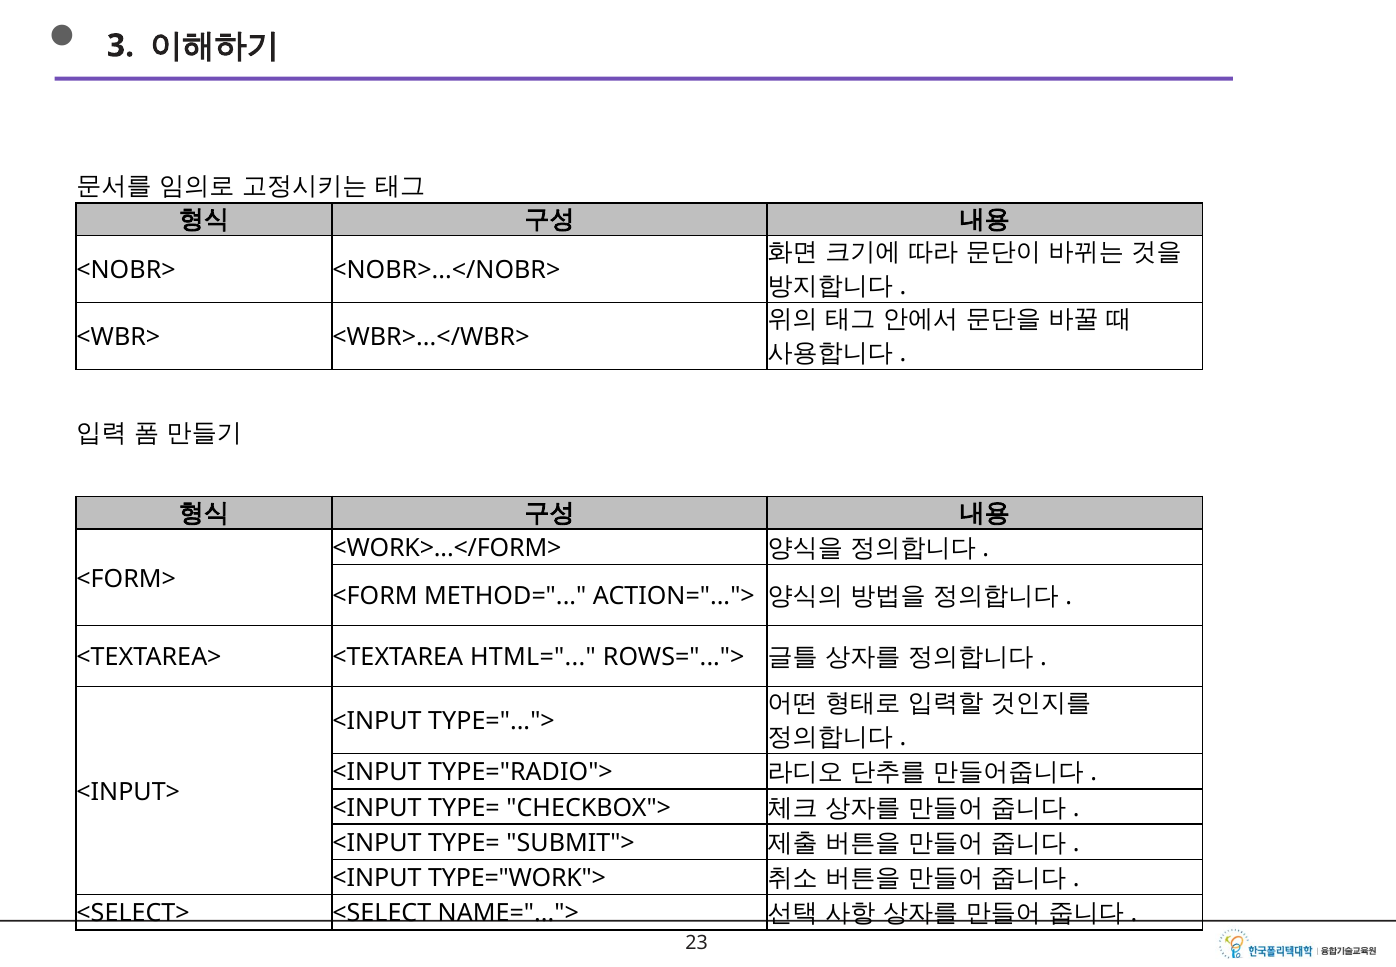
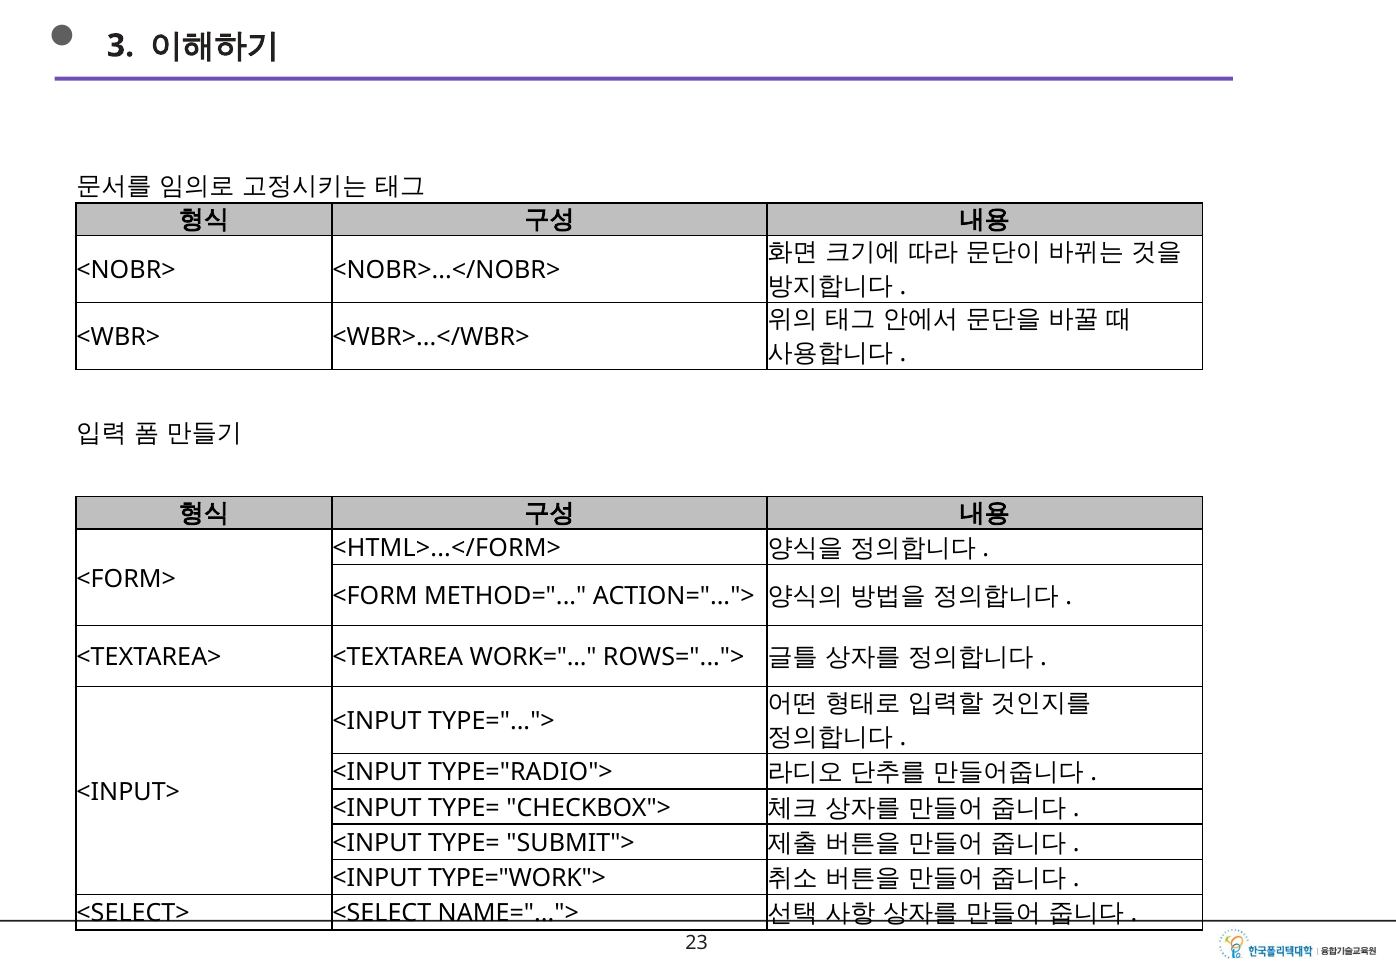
<WORK>...</FORM>: <WORK>...</FORM> -> <HTML>...</FORM>
HTML=: HTML= -> WORK=
